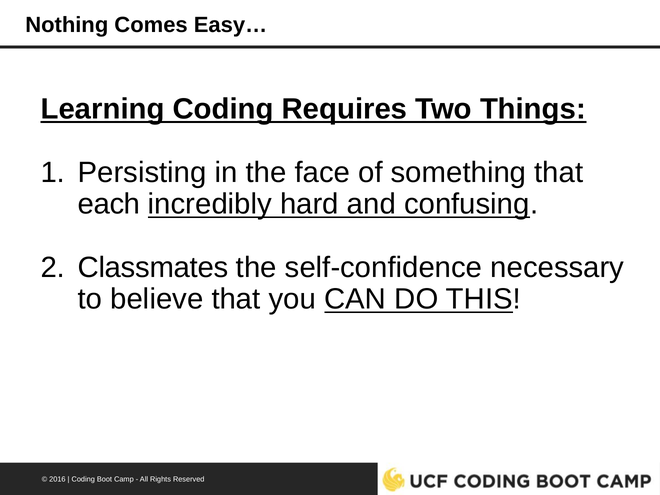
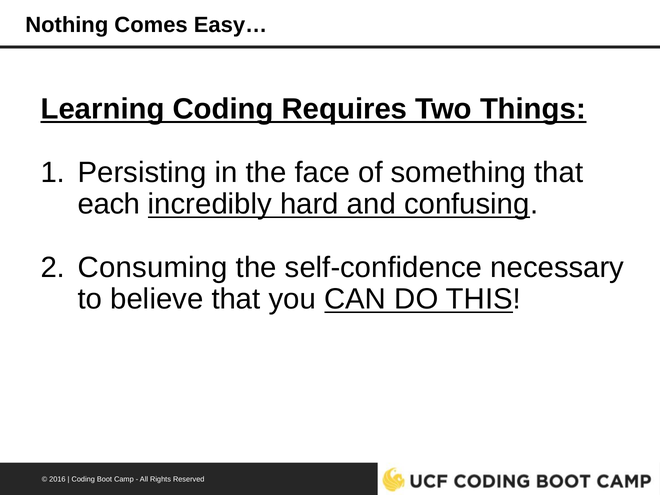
Classmates: Classmates -> Consuming
